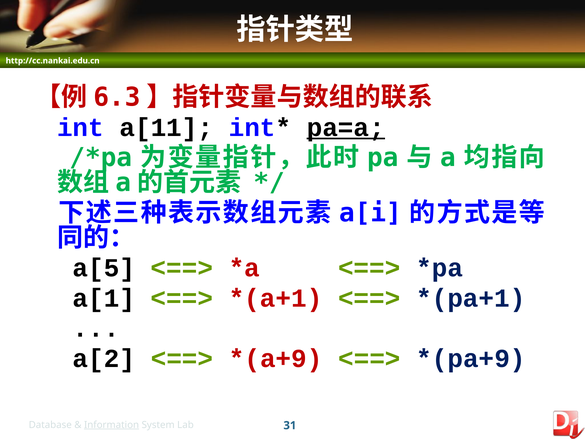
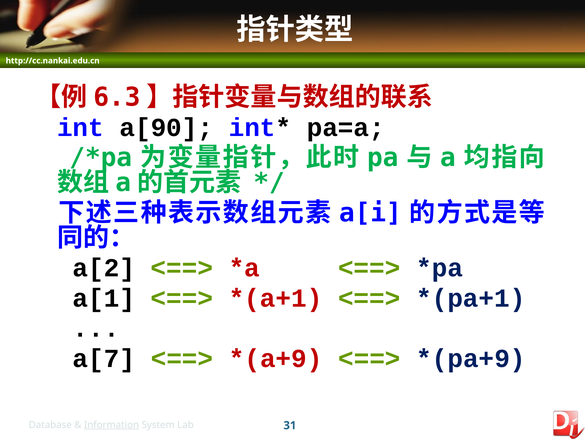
a[11: a[11 -> a[90
pa=a underline: present -> none
a[5: a[5 -> a[2
a[2: a[2 -> a[7
